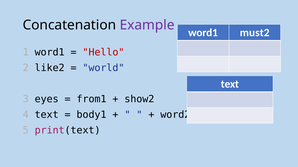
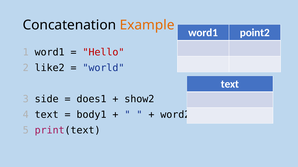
Example colour: purple -> orange
must2: must2 -> point2
eyes: eyes -> side
from1: from1 -> does1
